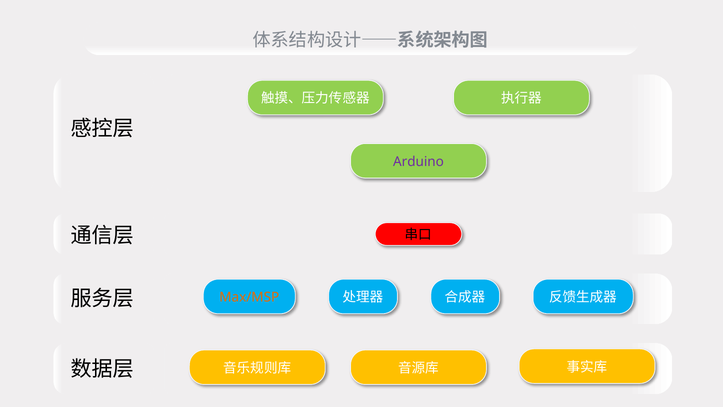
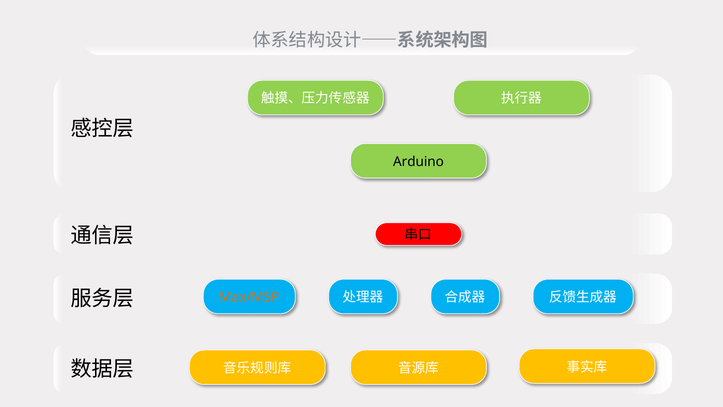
Arduino colour: purple -> black
